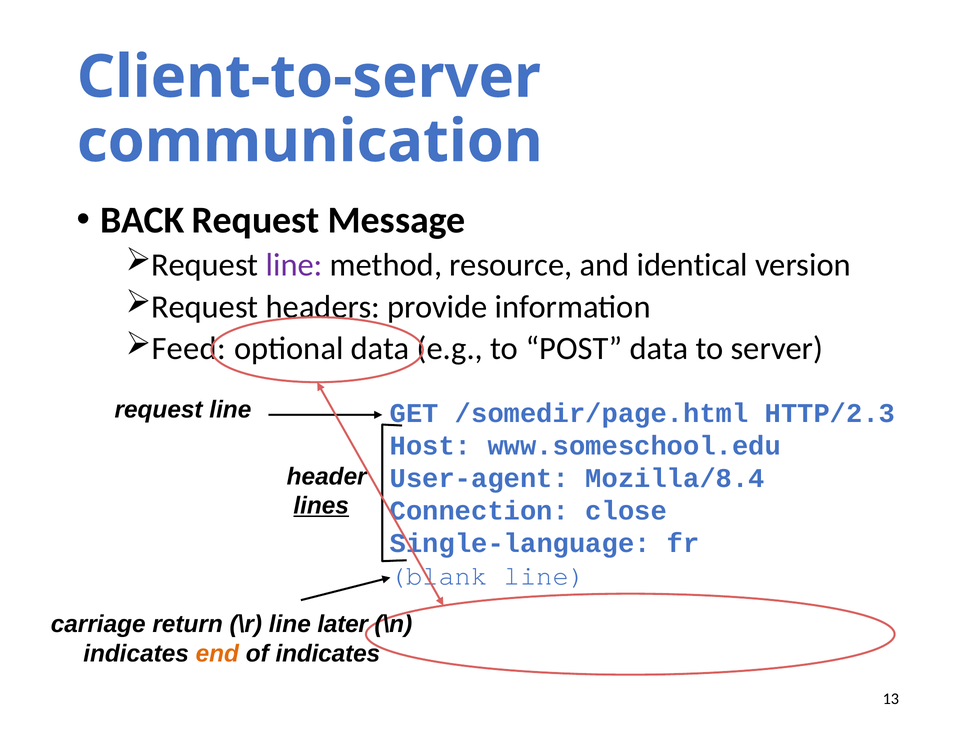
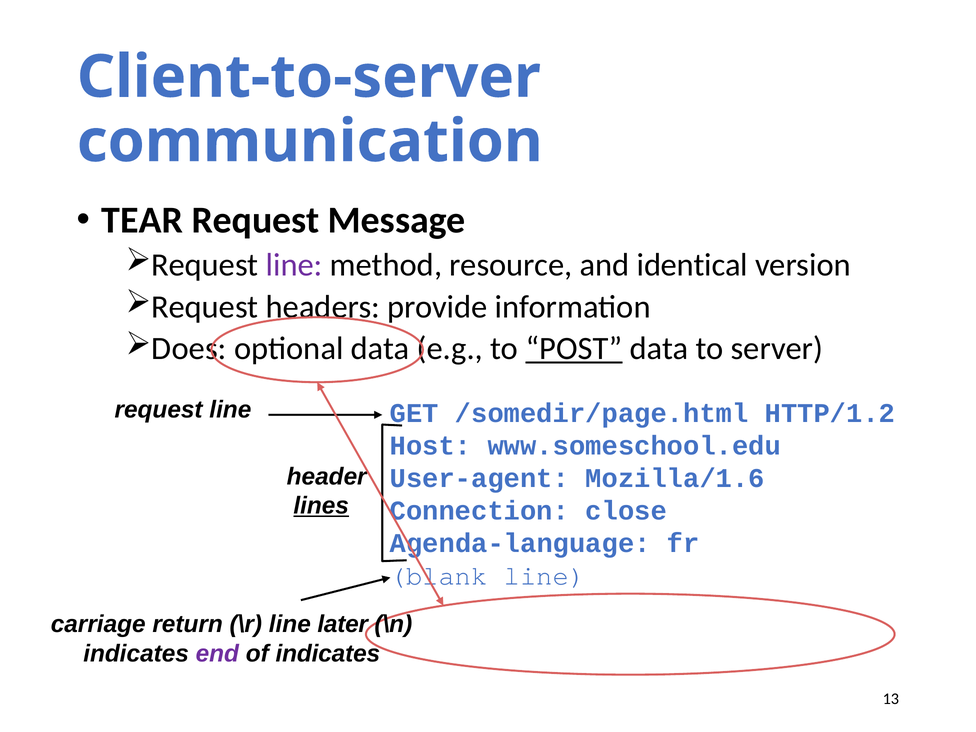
BACK: BACK -> TEAR
Feed: Feed -> Does
POST underline: none -> present
HTTP/2.3: HTTP/2.3 -> HTTP/1.2
Mozilla/8.4: Mozilla/8.4 -> Mozilla/1.6
Single-language: Single-language -> Agenda-language
end colour: orange -> purple
